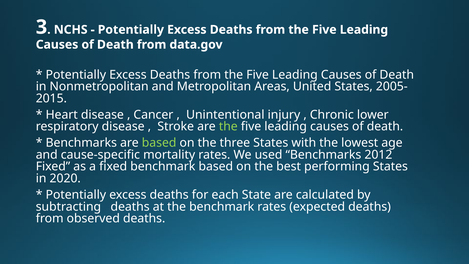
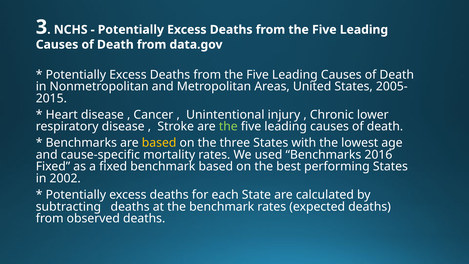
based at (159, 143) colour: light green -> yellow
2012: 2012 -> 2016
2020: 2020 -> 2002
